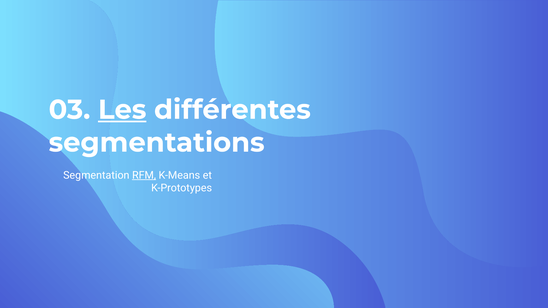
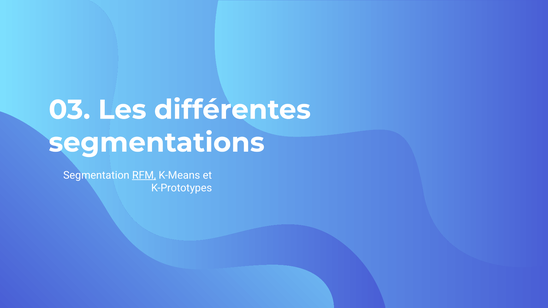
Les underline: present -> none
